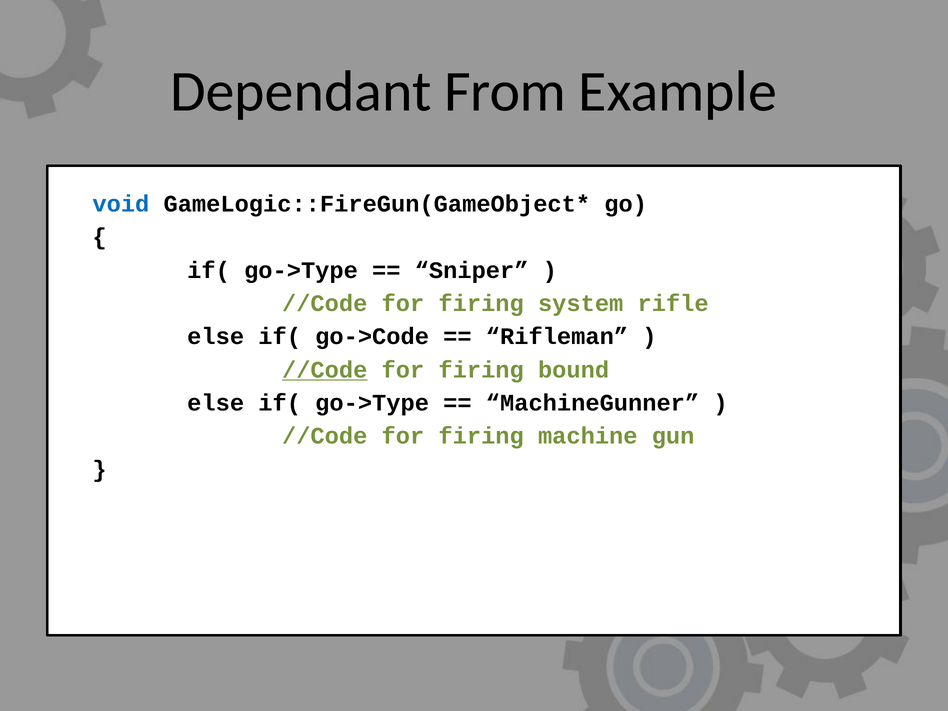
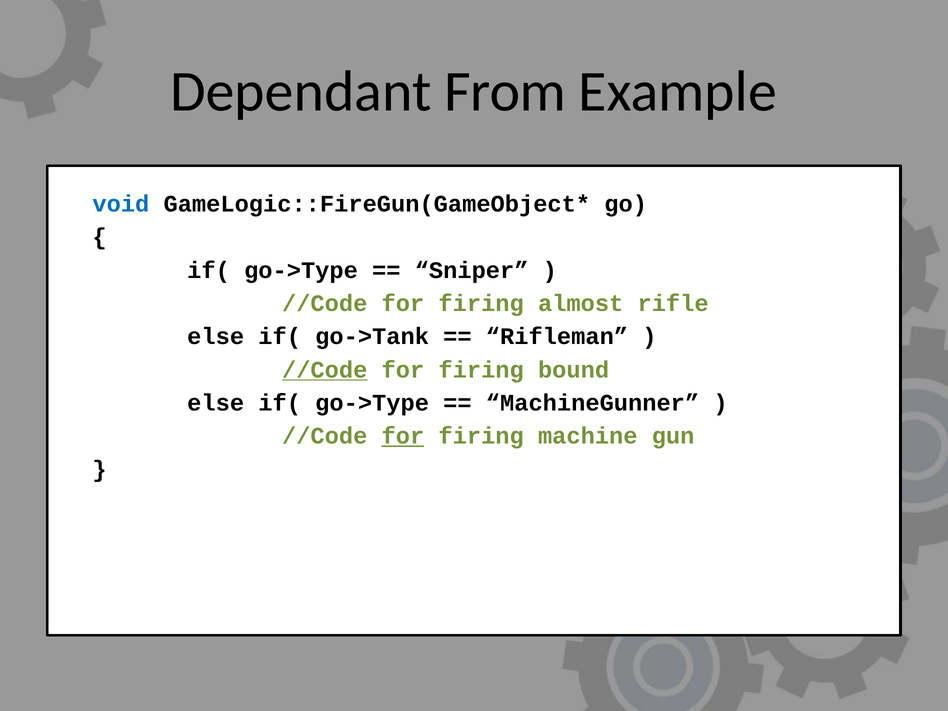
system: system -> almost
go->Code: go->Code -> go->Tank
for at (403, 436) underline: none -> present
